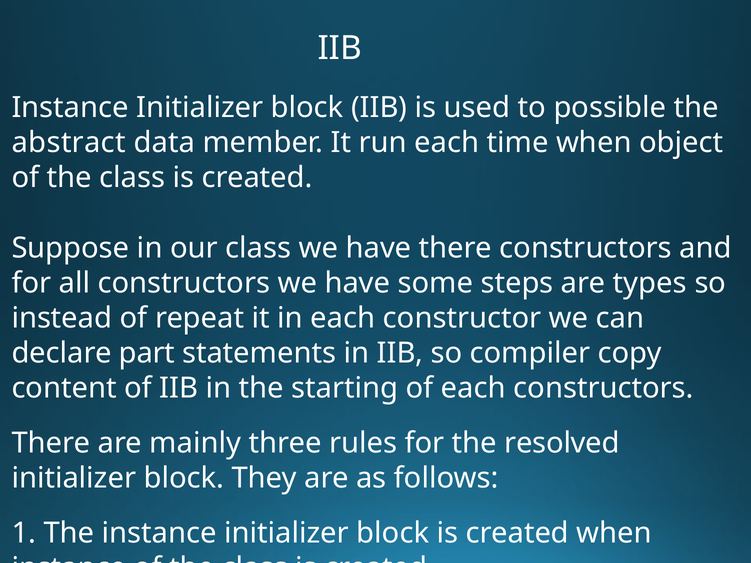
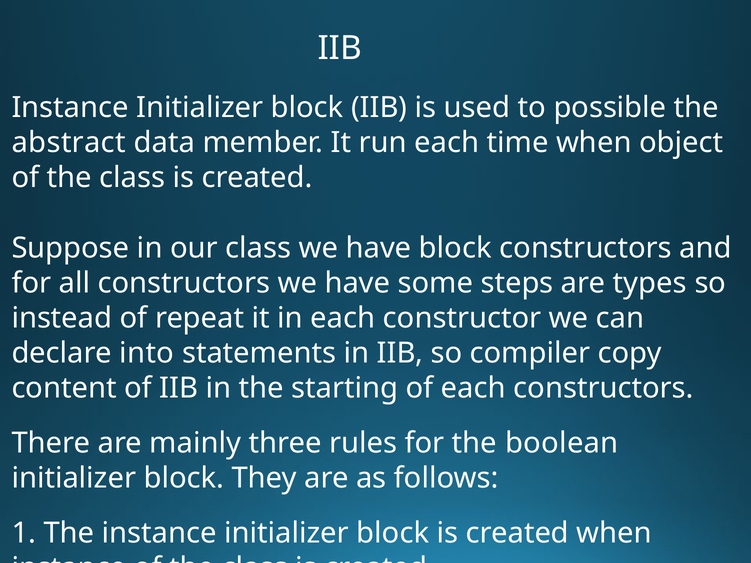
have there: there -> block
part: part -> into
resolved: resolved -> boolean
